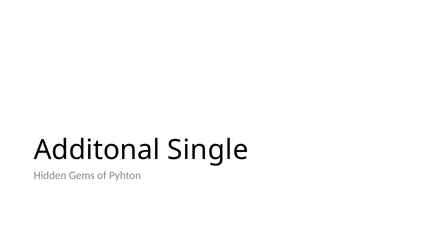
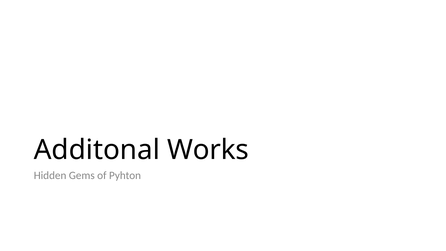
Single: Single -> Works
